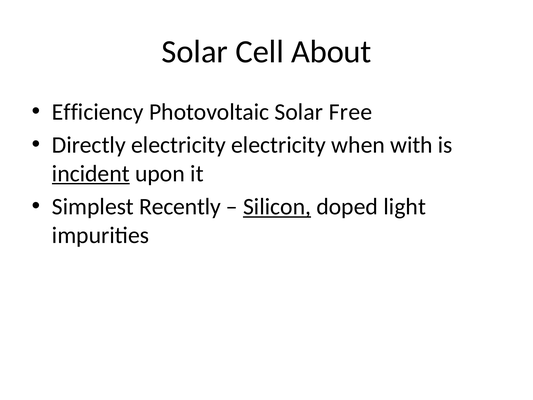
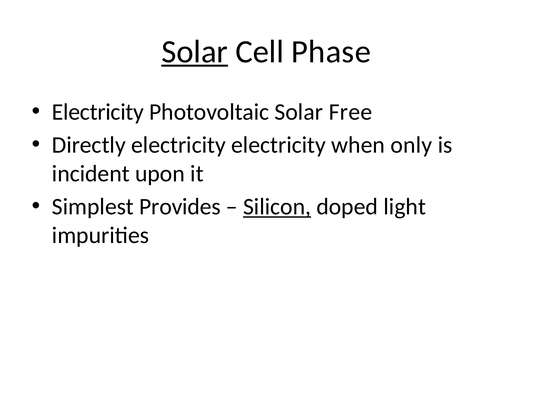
Solar at (195, 52) underline: none -> present
About: About -> Phase
Efficiency at (98, 112): Efficiency -> Electricity
with: with -> only
incident underline: present -> none
Recently: Recently -> Provides
